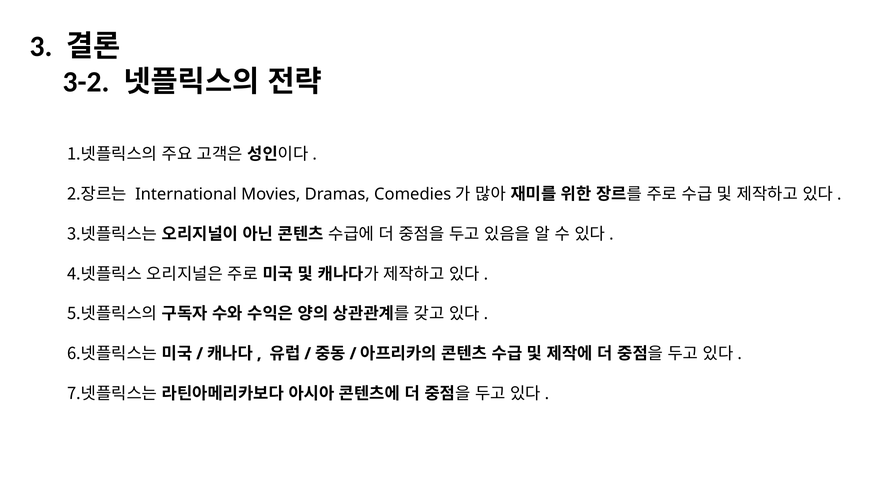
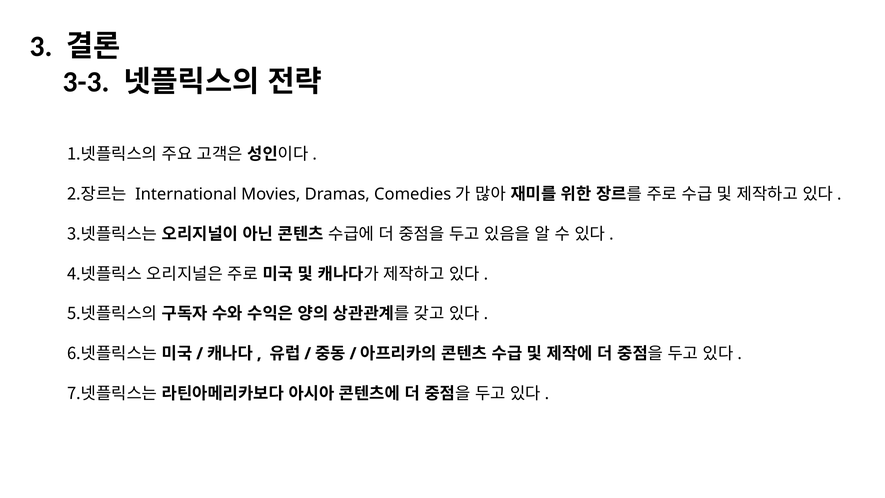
3-2: 3-2 -> 3-3
